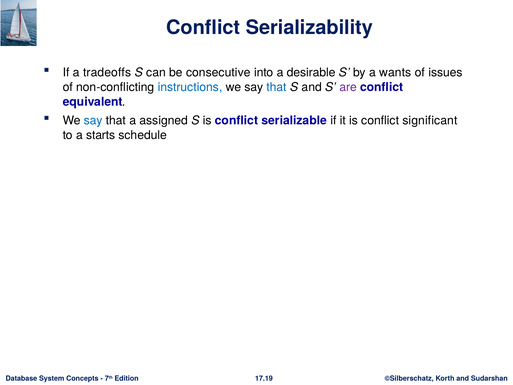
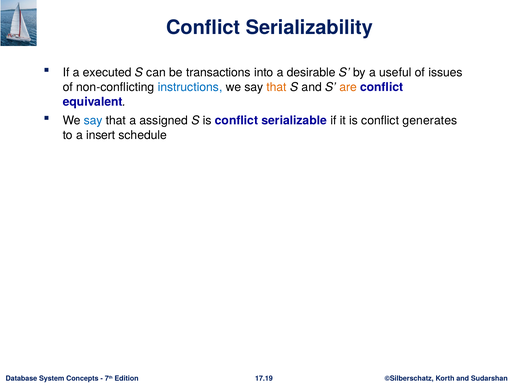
tradeoffs: tradeoffs -> executed
consecutive: consecutive -> transactions
wants: wants -> useful
that at (277, 87) colour: blue -> orange
are colour: purple -> orange
significant: significant -> generates
starts: starts -> insert
